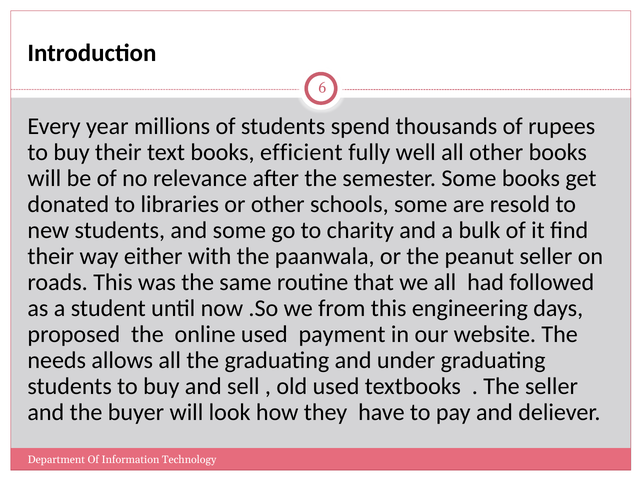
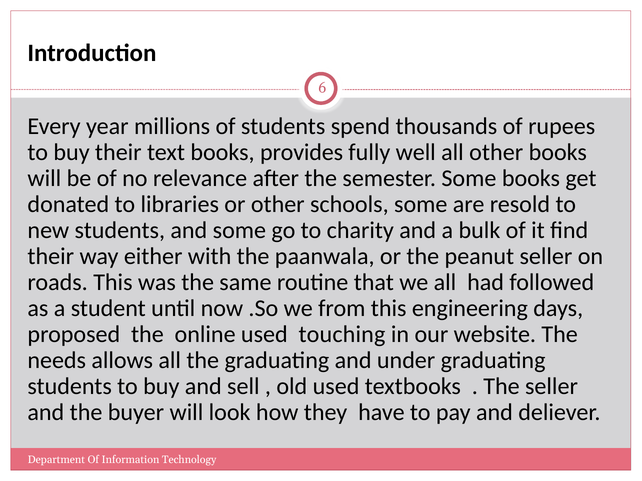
efficient: efficient -> provides
payment: payment -> touching
